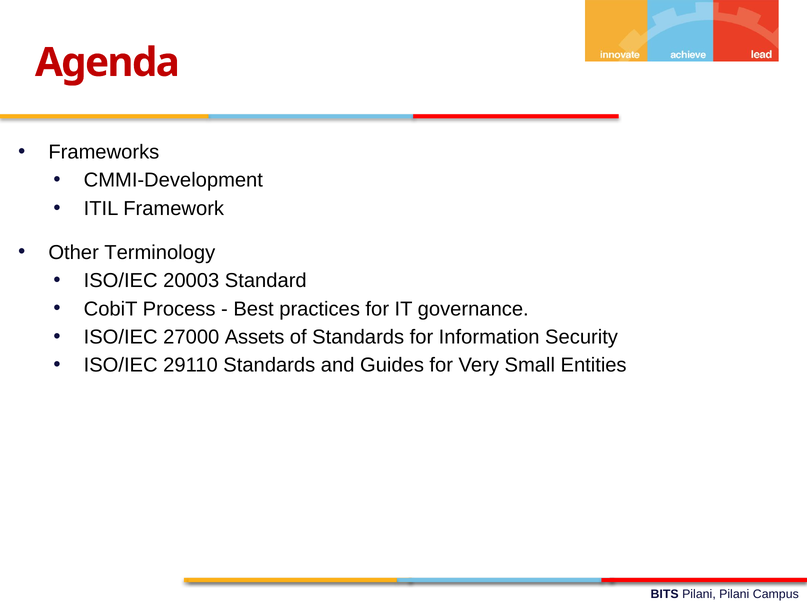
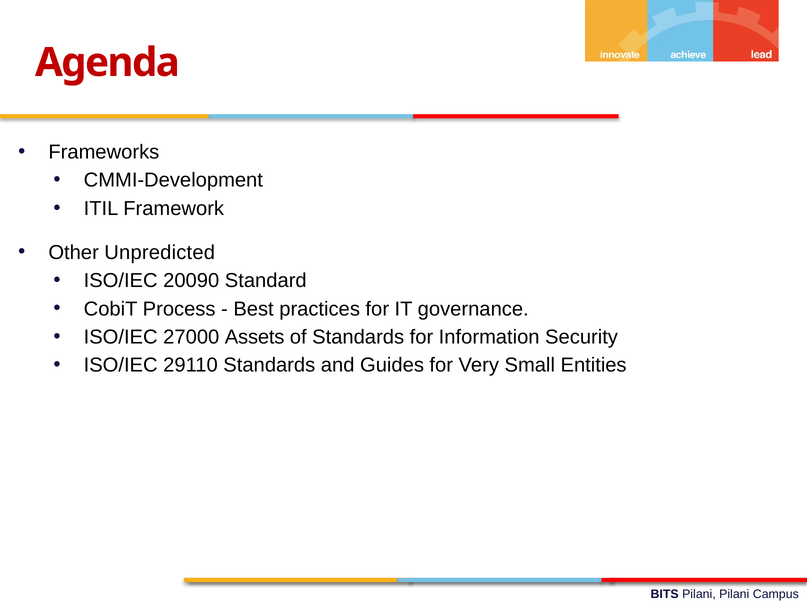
Terminology: Terminology -> Unpredicted
20003: 20003 -> 20090
